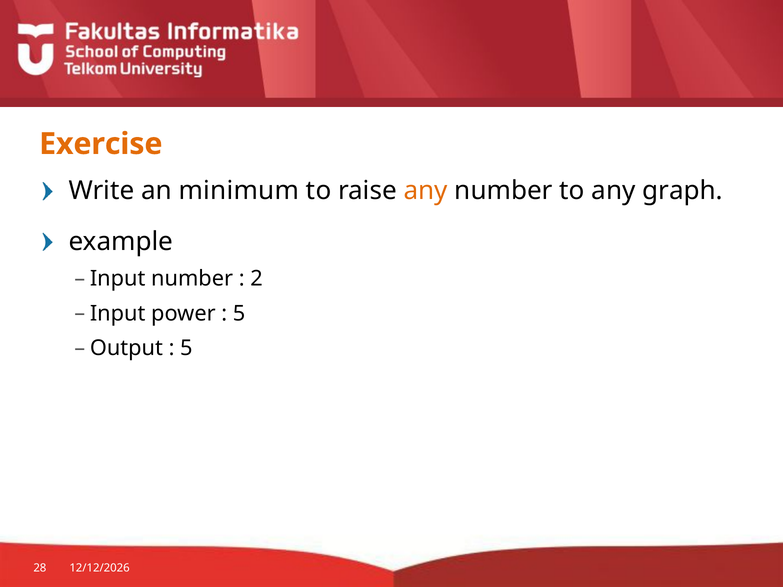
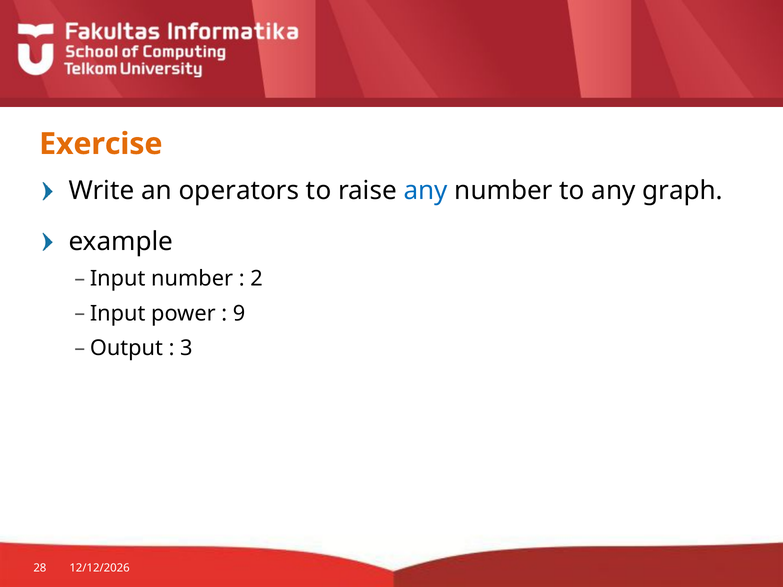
minimum: minimum -> operators
any at (426, 191) colour: orange -> blue
5 at (239, 314): 5 -> 9
5 at (186, 348): 5 -> 3
